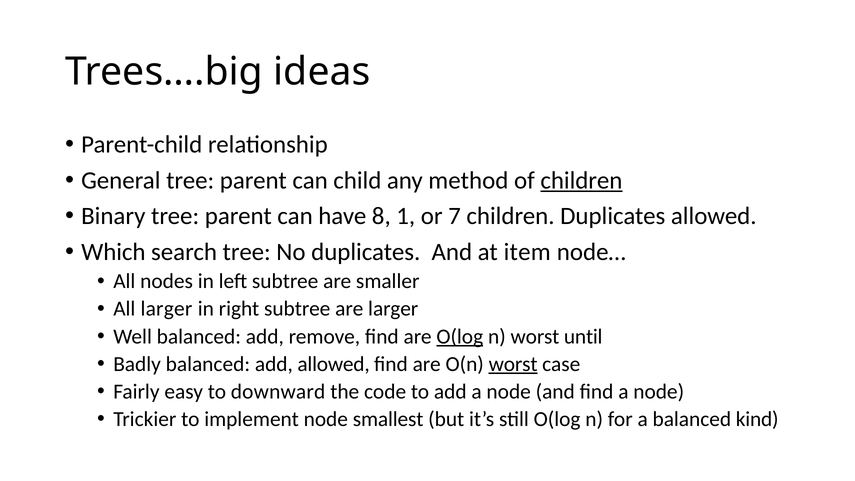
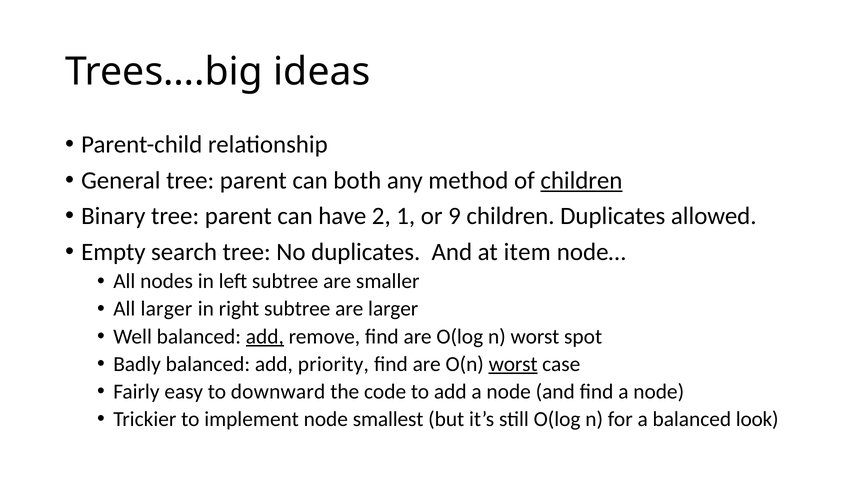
child: child -> both
8: 8 -> 2
7: 7 -> 9
Which: Which -> Empty
add at (265, 336) underline: none -> present
O(log at (460, 336) underline: present -> none
until: until -> spot
add allowed: allowed -> priority
kind: kind -> look
